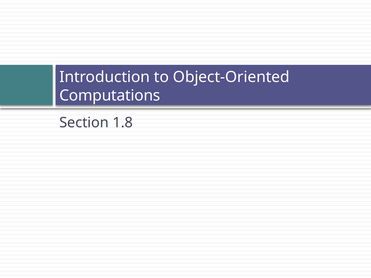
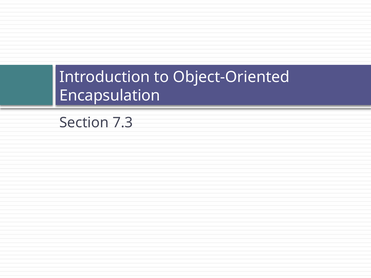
Computations: Computations -> Encapsulation
1.8: 1.8 -> 7.3
